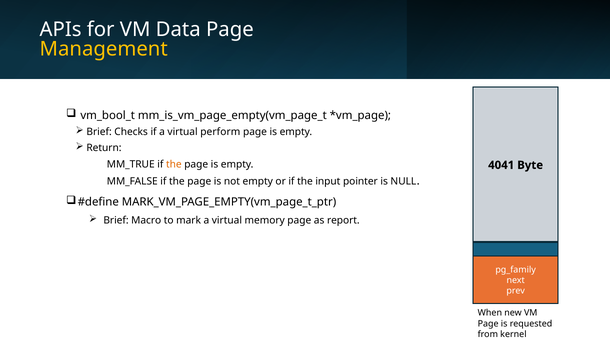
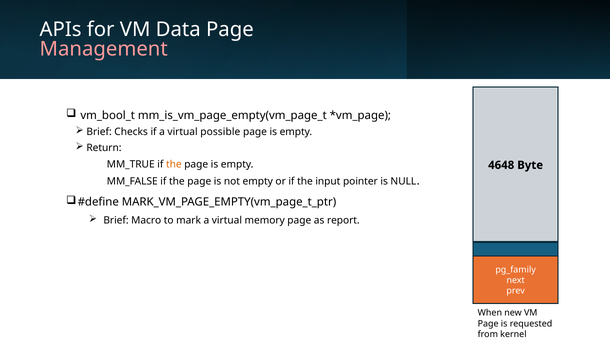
Management colour: yellow -> pink
perform: perform -> possible
4041: 4041 -> 4648
